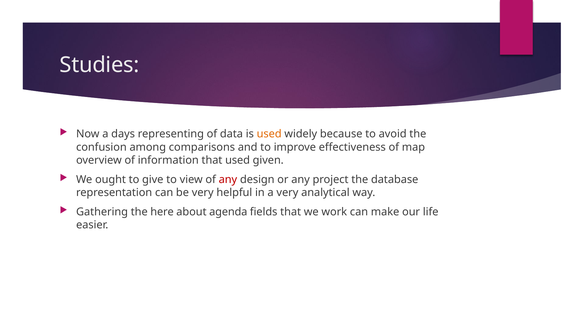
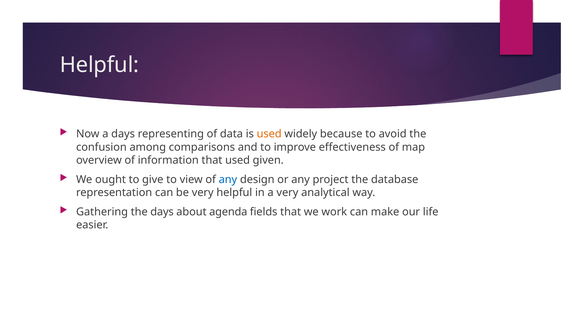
Studies at (99, 65): Studies -> Helpful
any at (228, 180) colour: red -> blue
the here: here -> days
